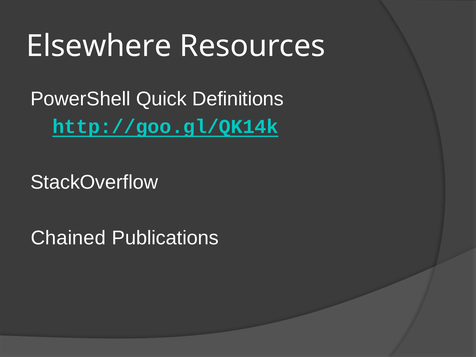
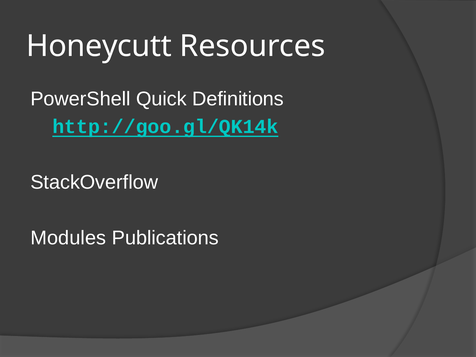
Elsewhere: Elsewhere -> Honeycutt
Chained: Chained -> Modules
